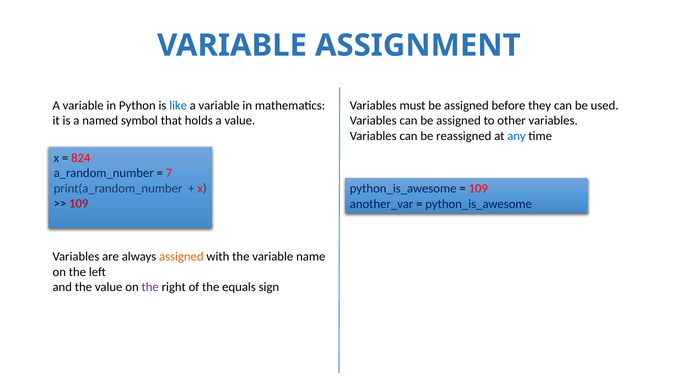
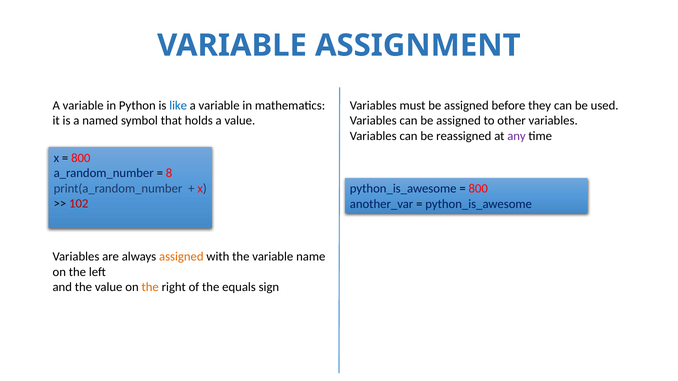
any colour: blue -> purple
824 at (81, 158): 824 -> 800
7: 7 -> 8
109 at (478, 189): 109 -> 800
109 at (79, 204): 109 -> 102
the at (150, 288) colour: purple -> orange
